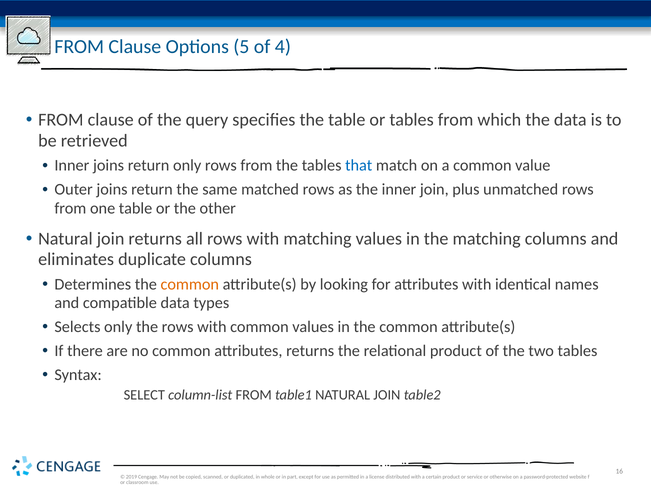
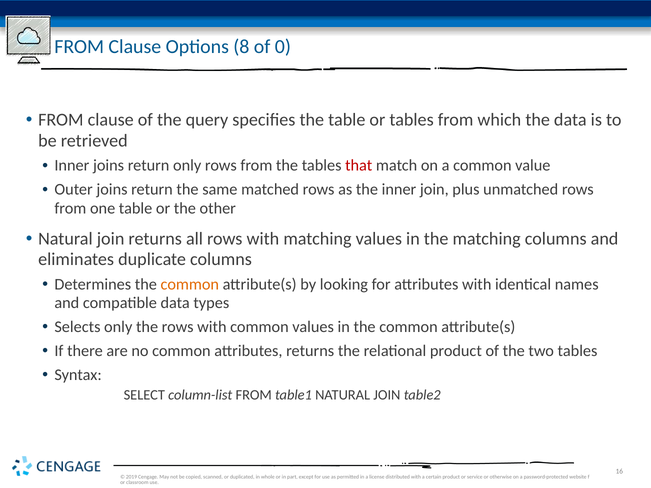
5: 5 -> 8
4: 4 -> 0
that colour: blue -> red
